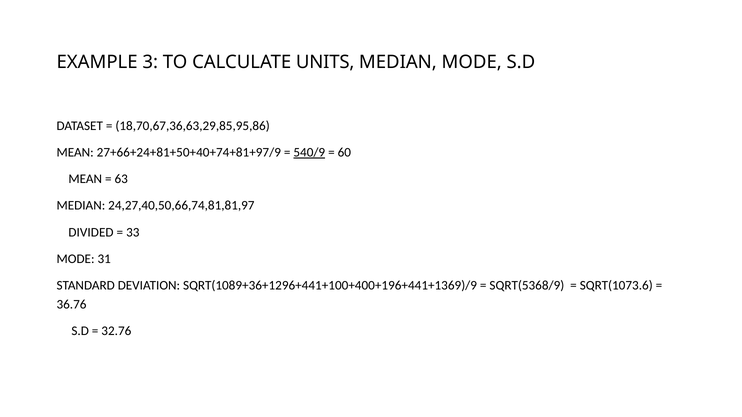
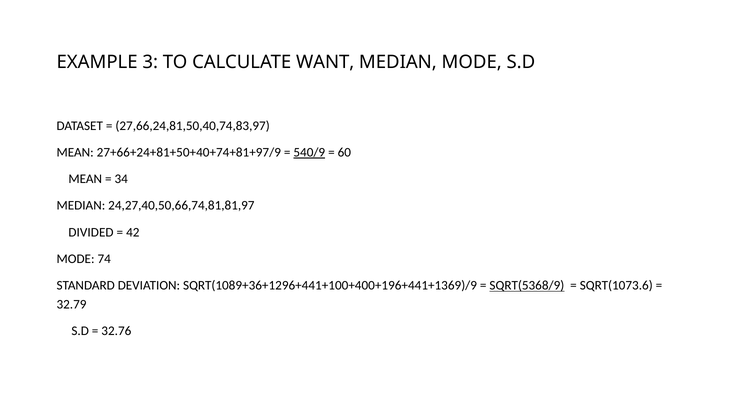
UNITS: UNITS -> WANT
18,70,67,36,63,29,85,95,86: 18,70,67,36,63,29,85,95,86 -> 27,66,24,81,50,40,74,83,97
63: 63 -> 34
33: 33 -> 42
31: 31 -> 74
SQRT(5368/9 underline: none -> present
36.76: 36.76 -> 32.79
